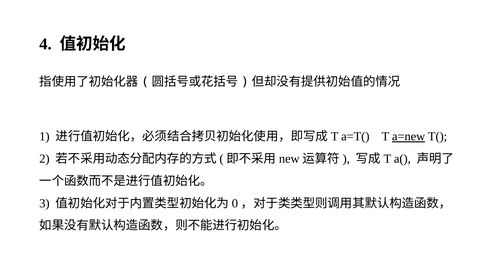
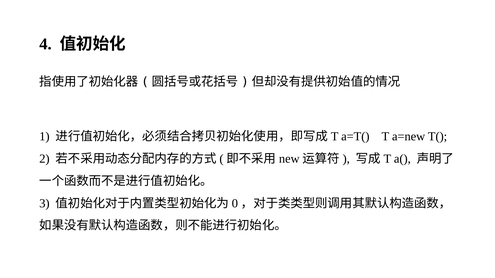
a=new underline: present -> none
